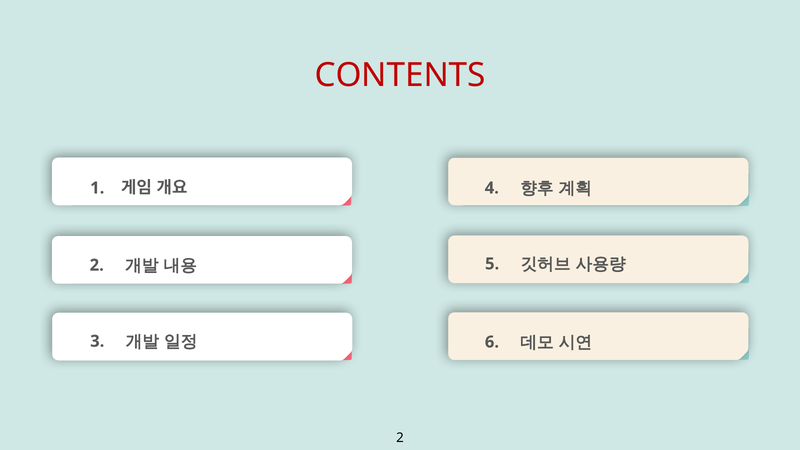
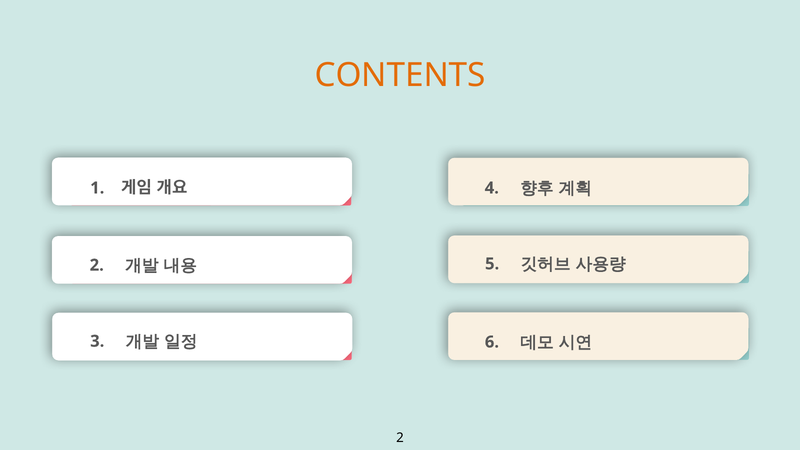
CONTENTS colour: red -> orange
